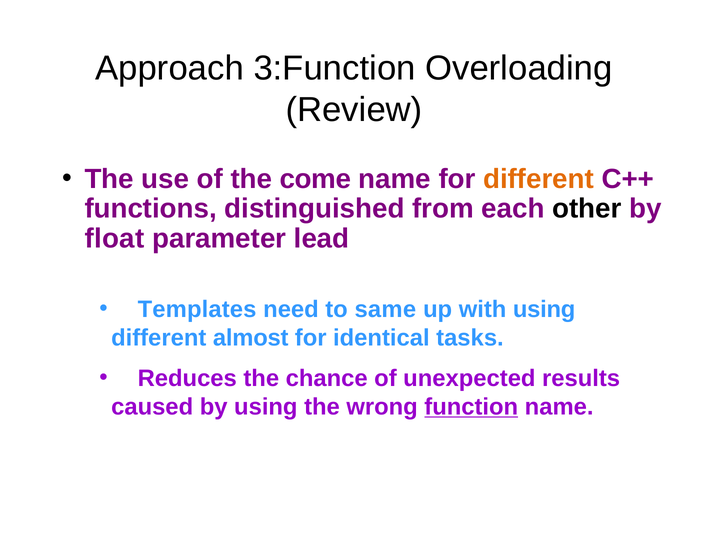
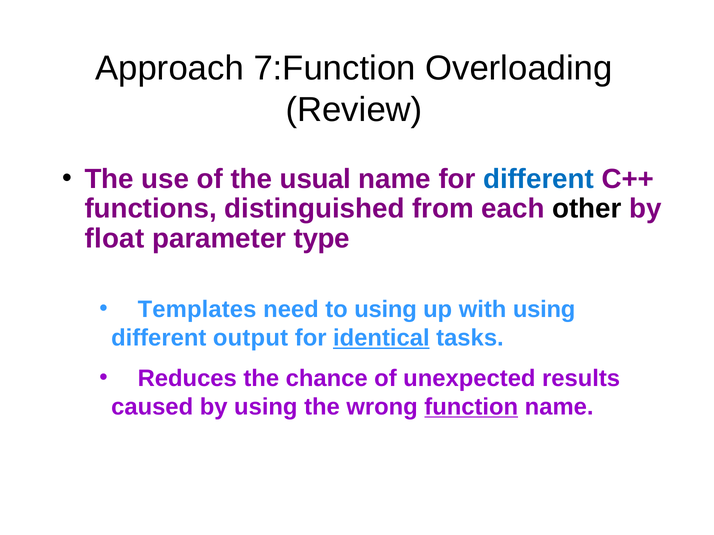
3:Function: 3:Function -> 7:Function
come: come -> usual
different at (539, 179) colour: orange -> blue
lead: lead -> type
to same: same -> using
almost: almost -> output
identical underline: none -> present
